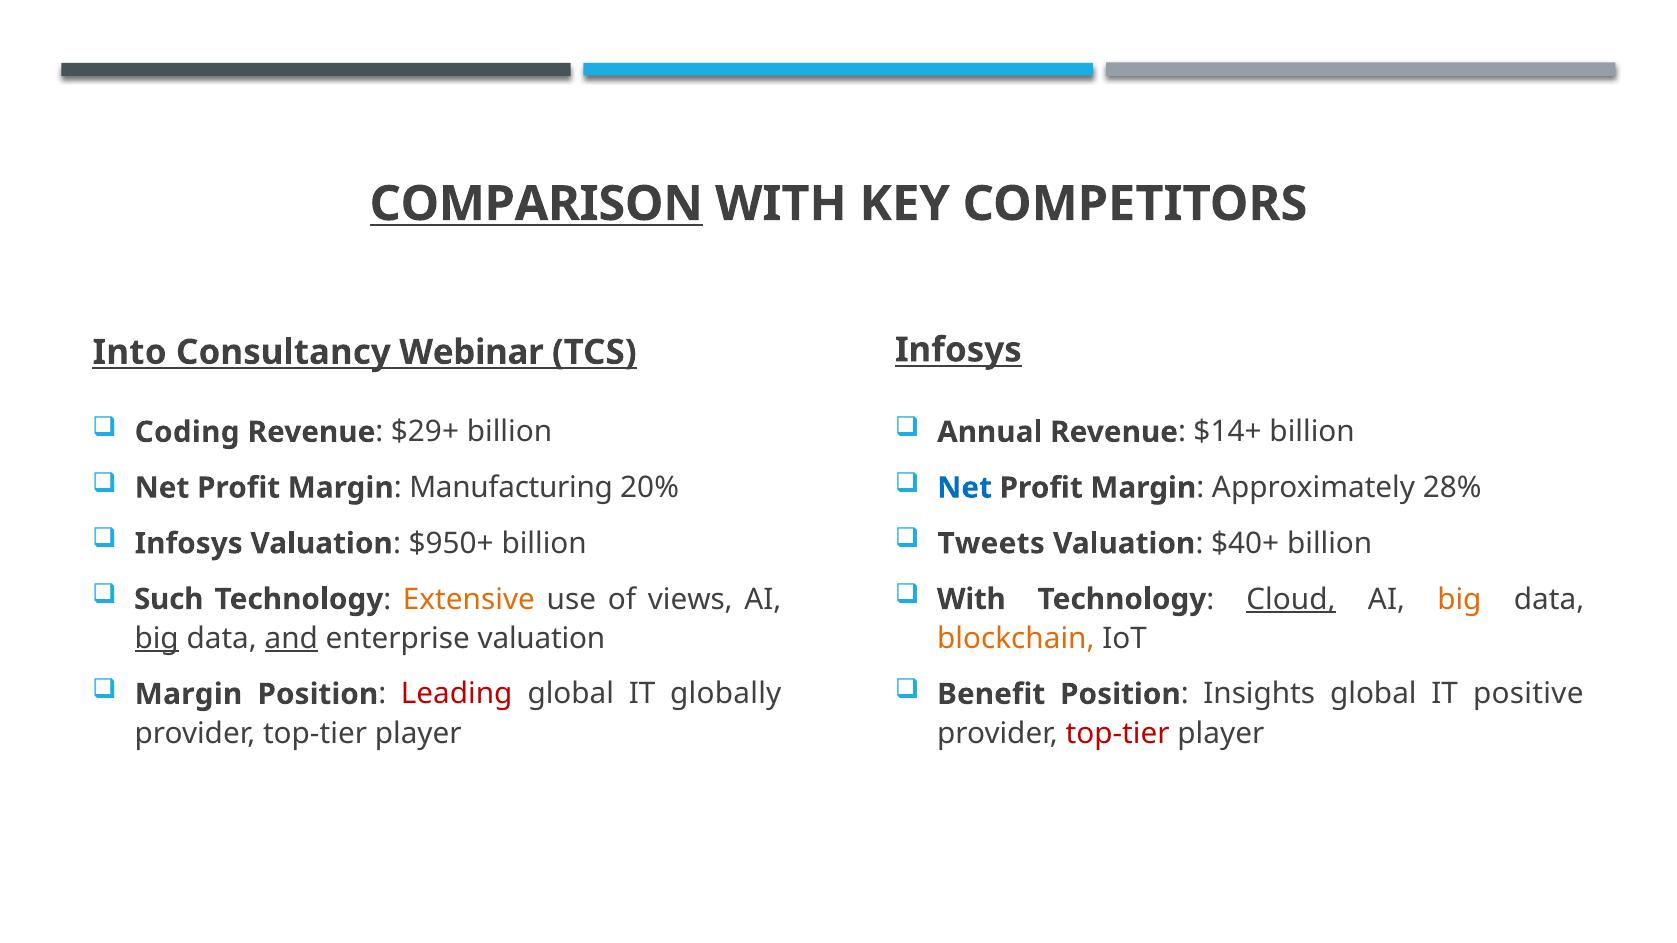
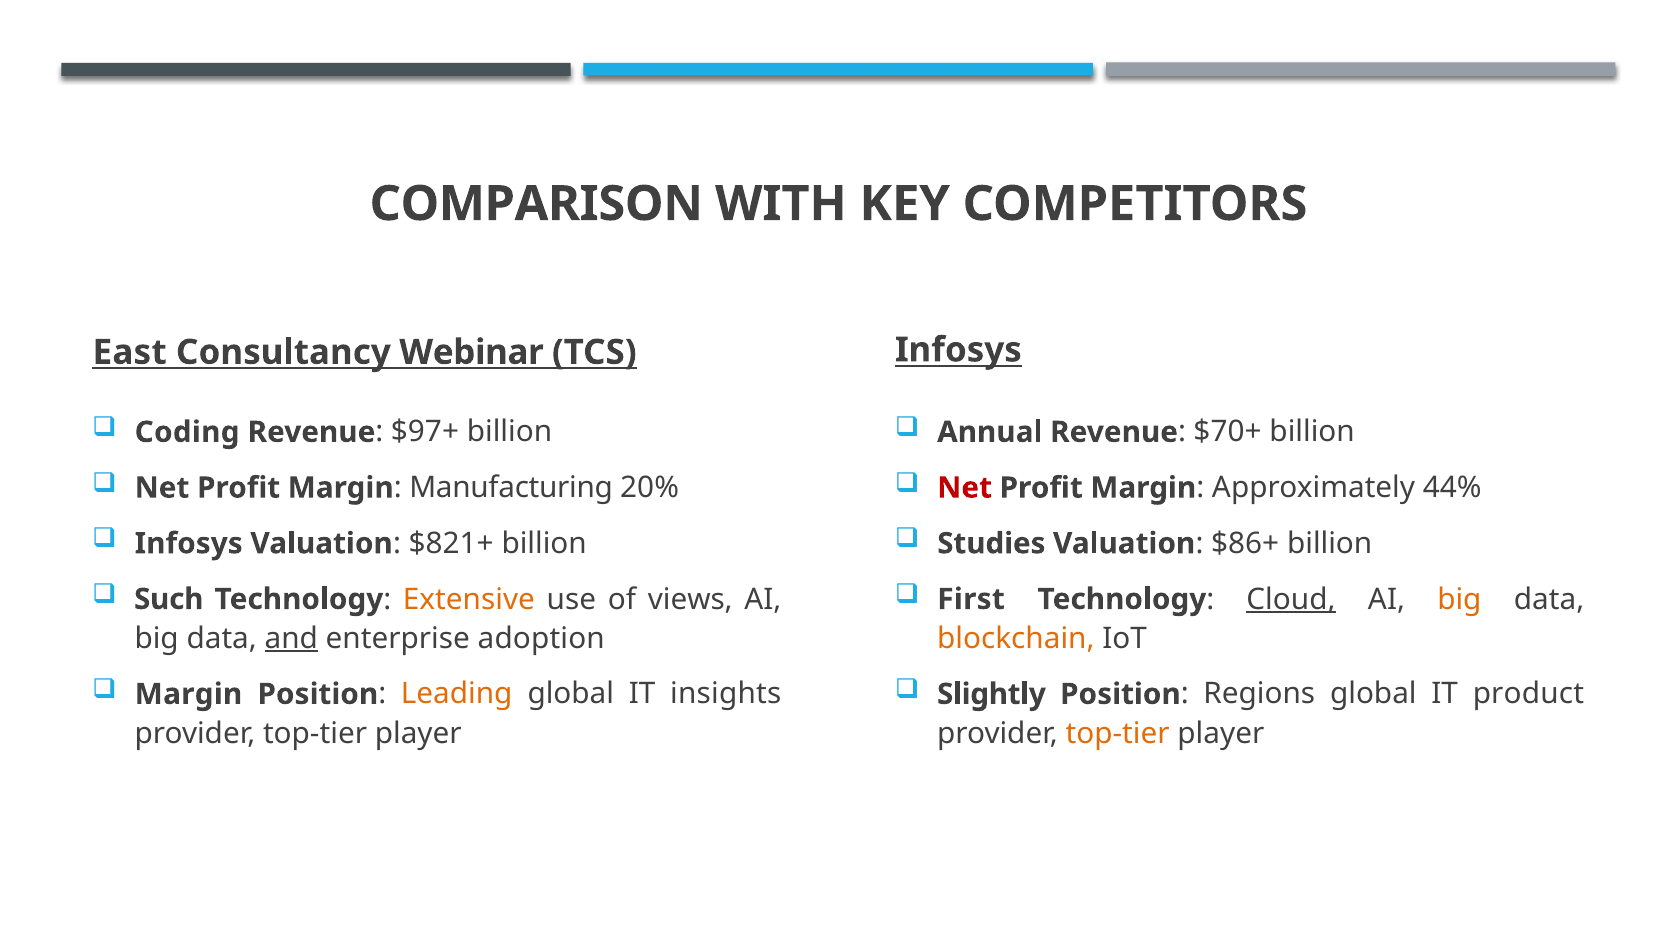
COMPARISON underline: present -> none
Into: Into -> East
$29+: $29+ -> $97+
$14+: $14+ -> $70+
Net at (965, 488) colour: blue -> red
28%: 28% -> 44%
$950+: $950+ -> $821+
Tweets: Tweets -> Studies
$40+: $40+ -> $86+
With at (971, 599): With -> First
big at (157, 639) underline: present -> none
enterprise valuation: valuation -> adoption
Leading colour: red -> orange
globally: globally -> insights
Benefit: Benefit -> Slightly
Insights: Insights -> Regions
positive: positive -> product
top-tier at (1118, 734) colour: red -> orange
